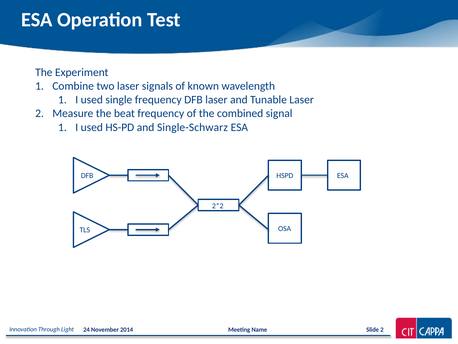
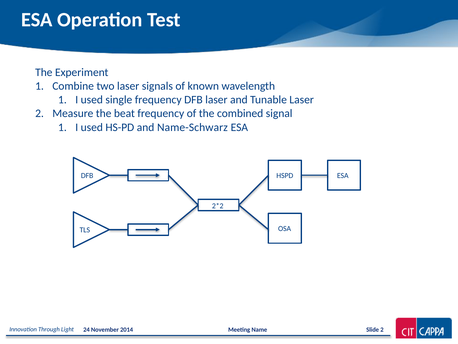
Single-Schwarz: Single-Schwarz -> Name-Schwarz
